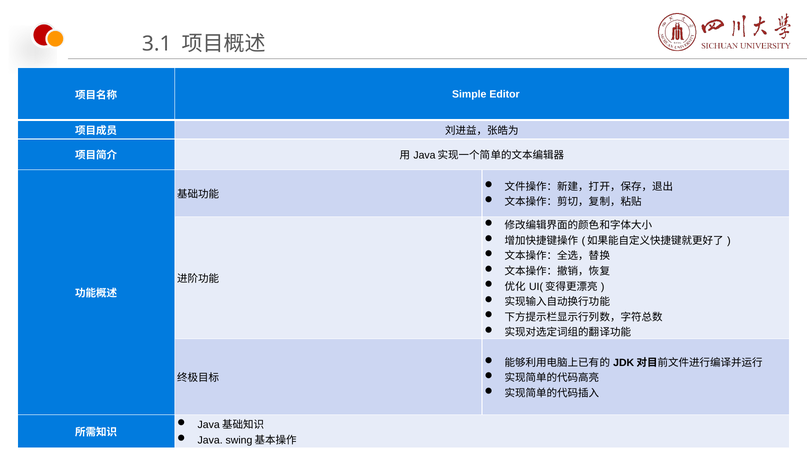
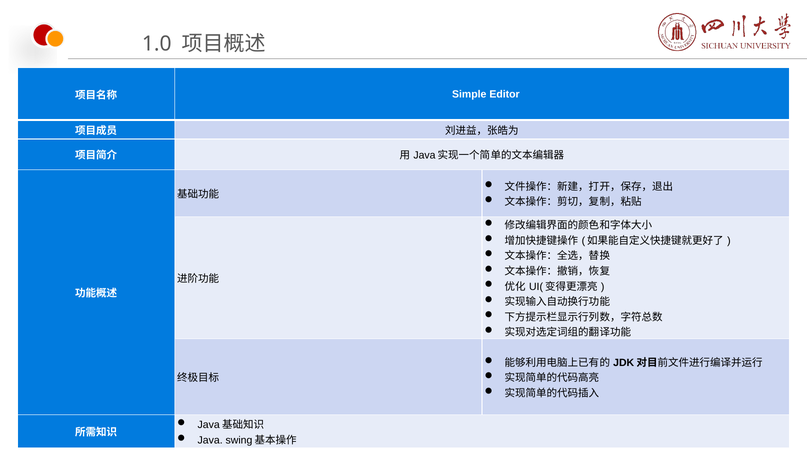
3.1: 3.1 -> 1.0
